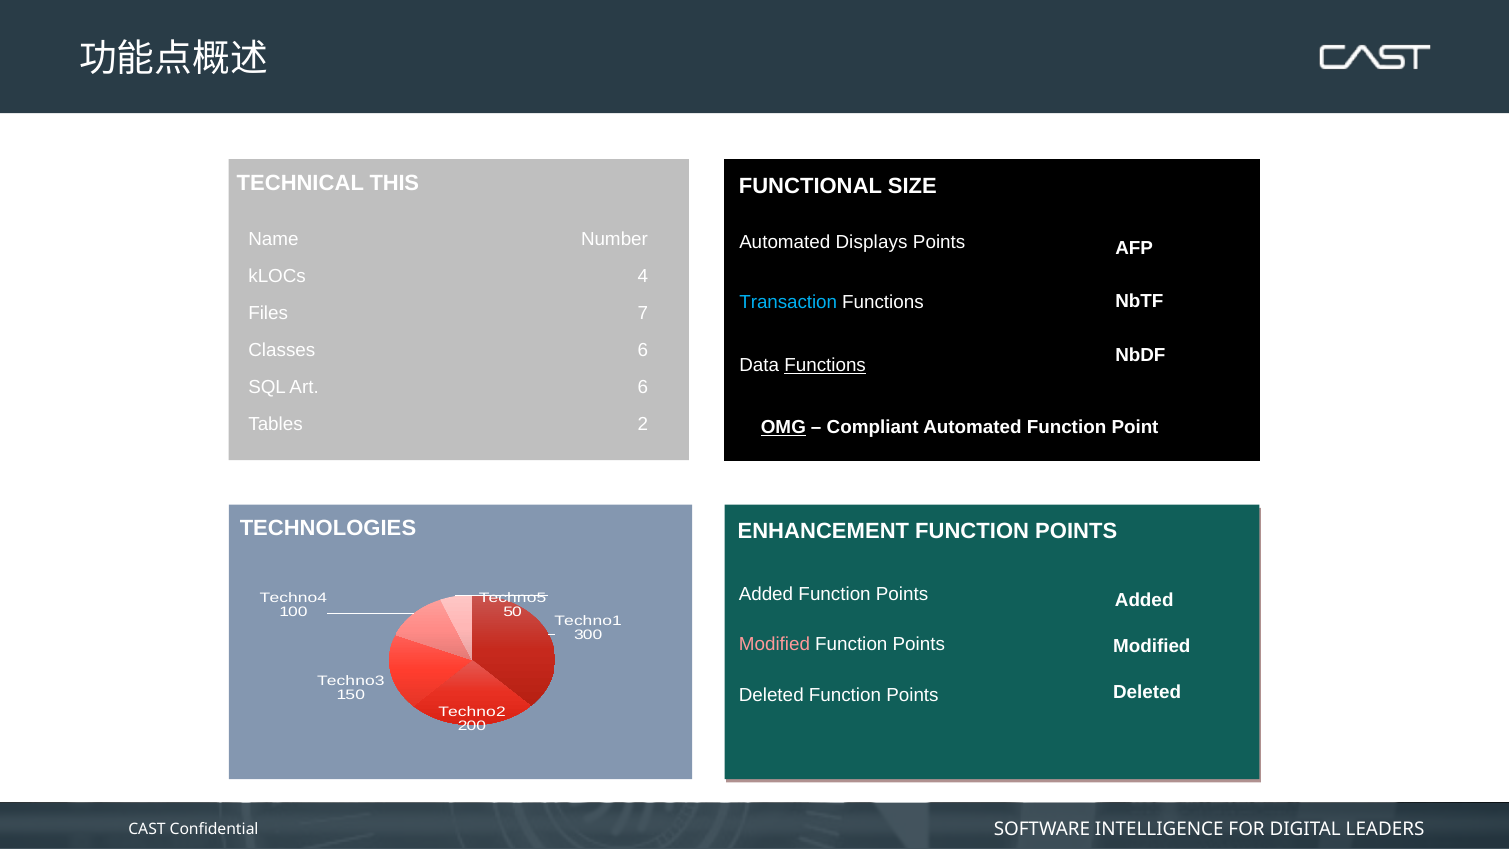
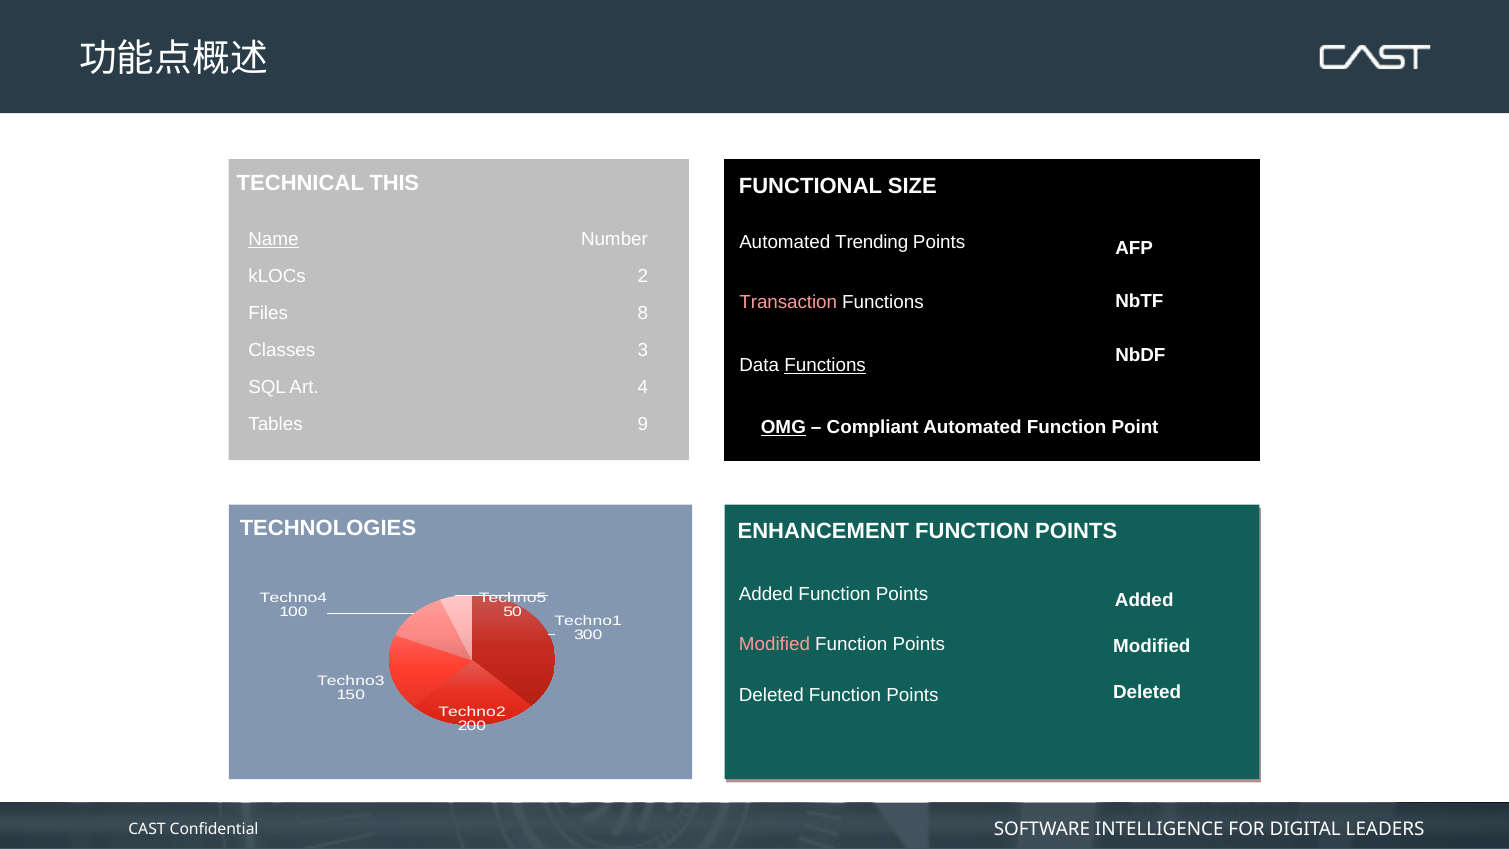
Name underline: none -> present
Displays: Displays -> Trending
4: 4 -> 2
Transaction colour: light blue -> pink
7: 7 -> 8
Classes 6: 6 -> 3
Art 6: 6 -> 4
2: 2 -> 9
